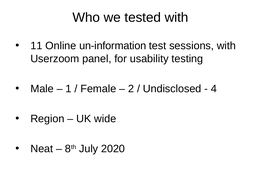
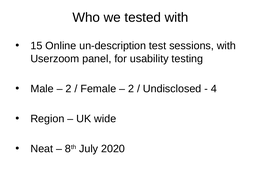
11: 11 -> 15
un-information: un-information -> un-description
1 at (69, 89): 1 -> 2
